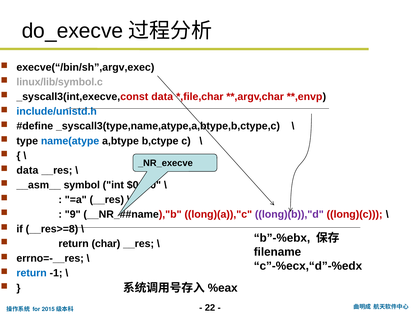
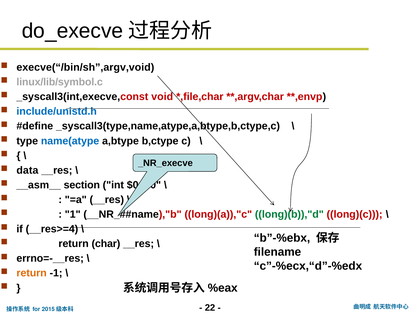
execve(“/bin/sh”,argv,exec: execve(“/bin/sh”,argv,exec -> execve(“/bin/sh”,argv,void
_syscall3(int,execve,const data: data -> void
symbol: symbol -> section
9: 9 -> 1
long)(b)),"d colour: purple -> green
__res>=8: __res>=8 -> __res>=4
return at (32, 273) colour: blue -> orange
